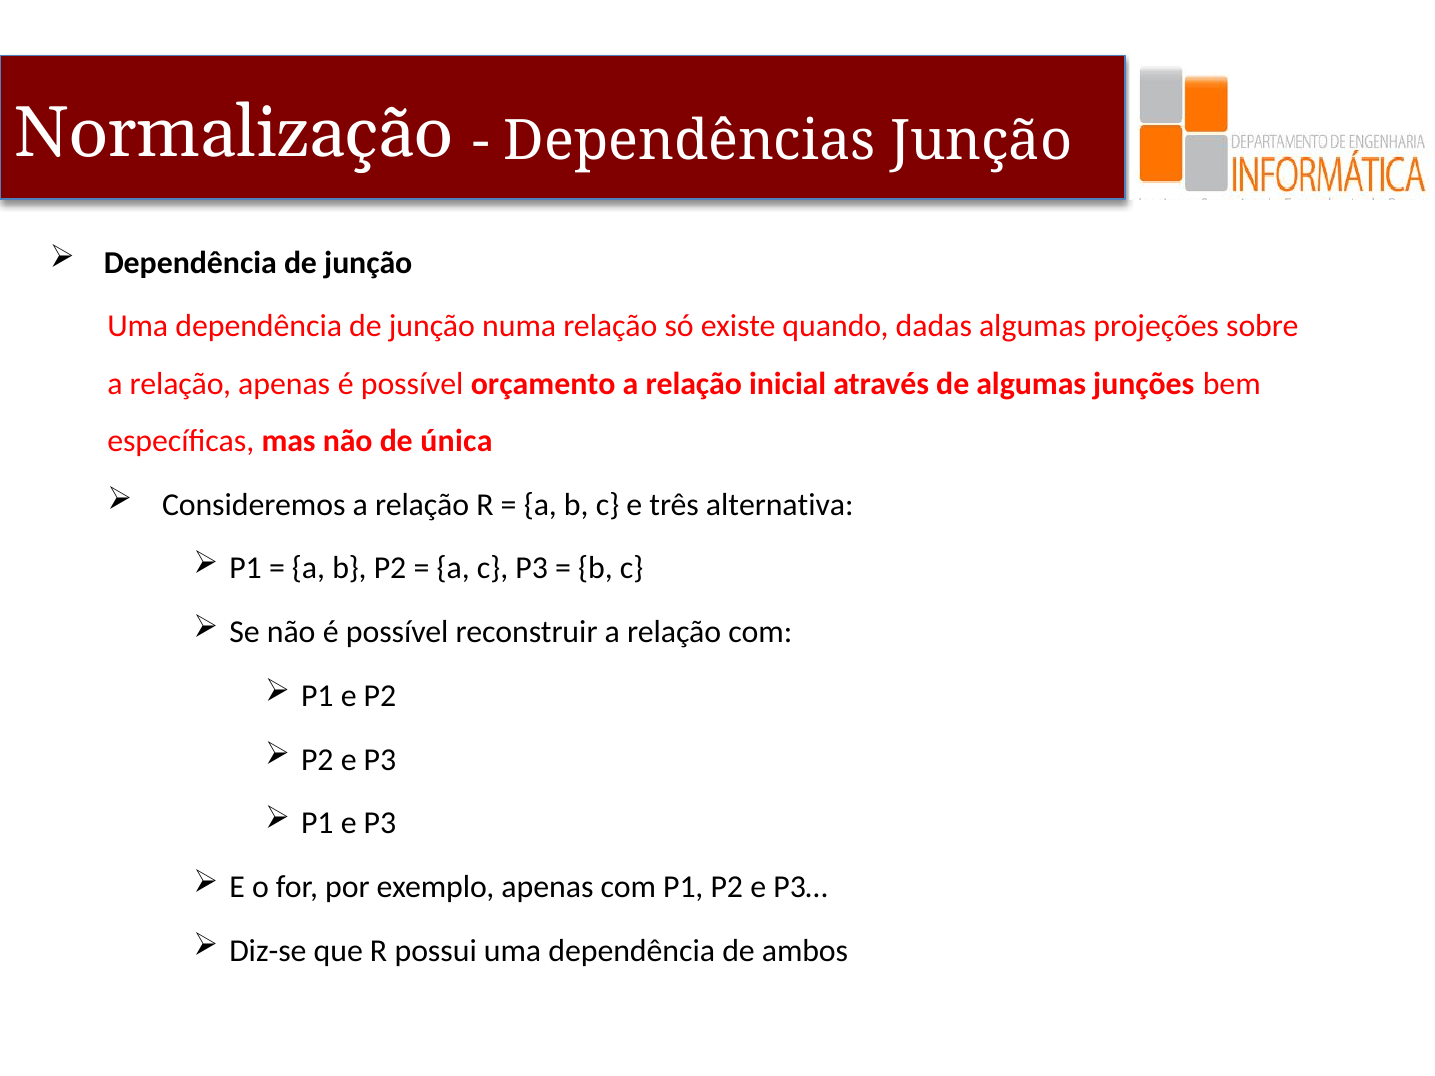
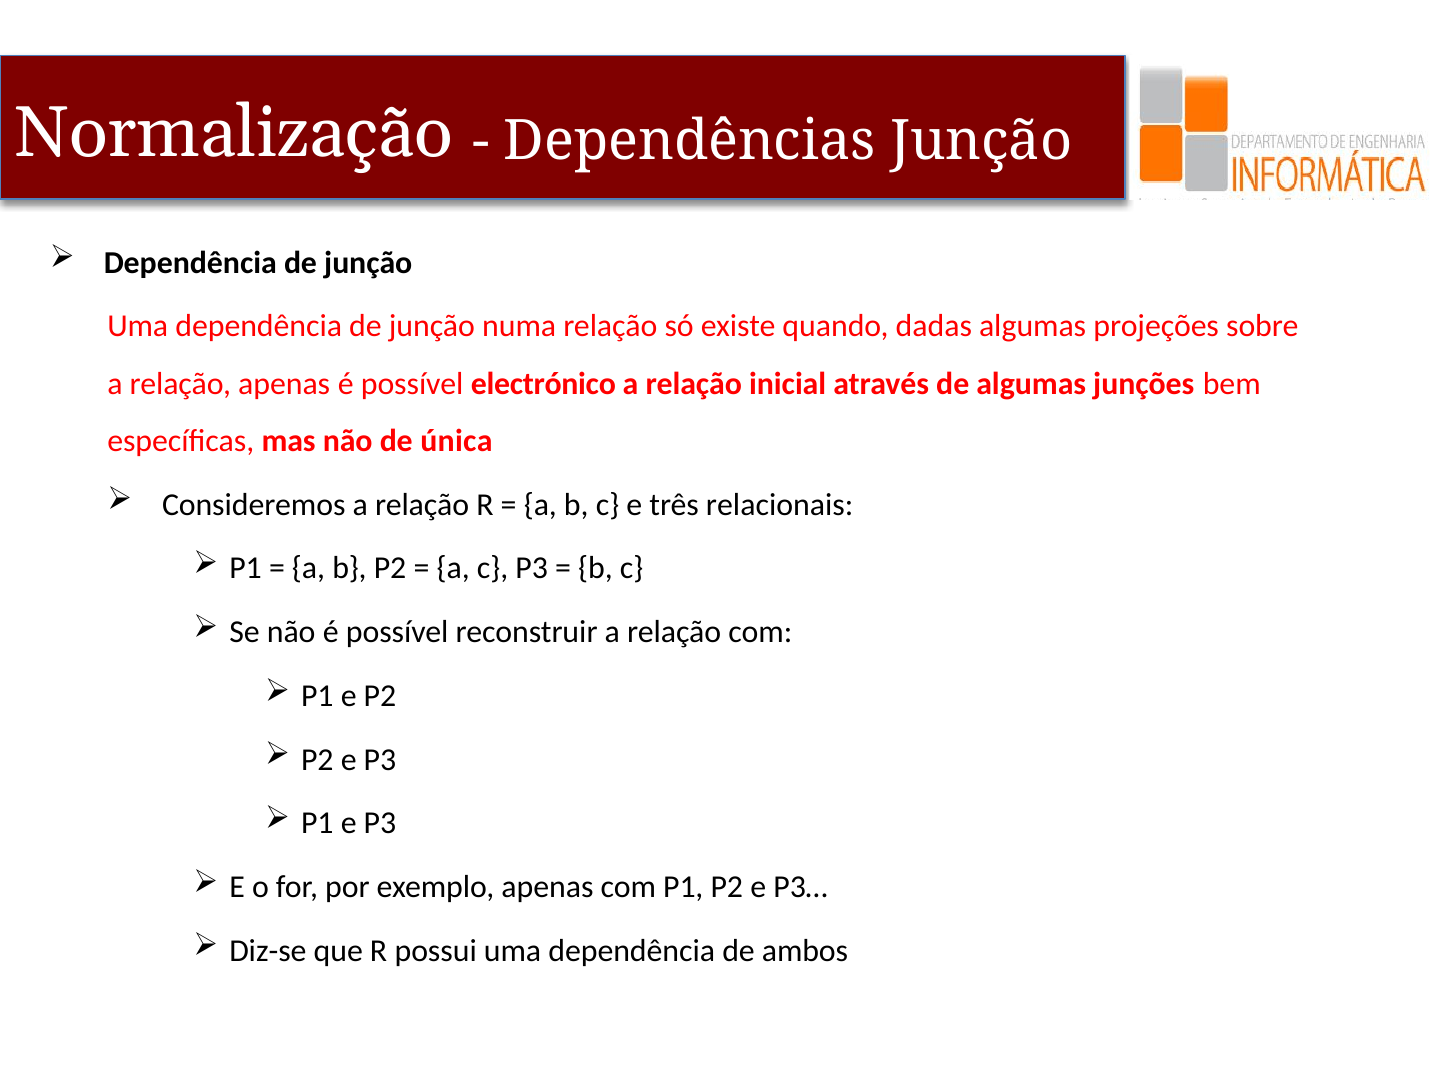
orçamento: orçamento -> electrónico
alternativa: alternativa -> relacionais
